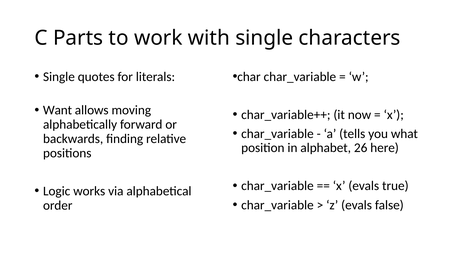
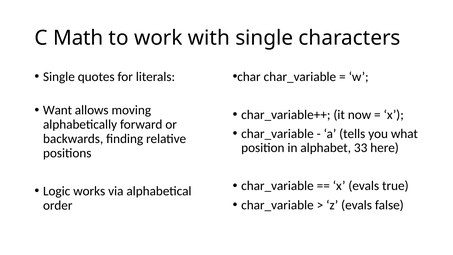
Parts: Parts -> Math
26: 26 -> 33
